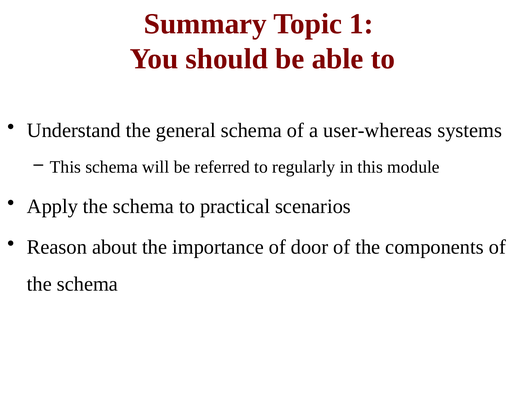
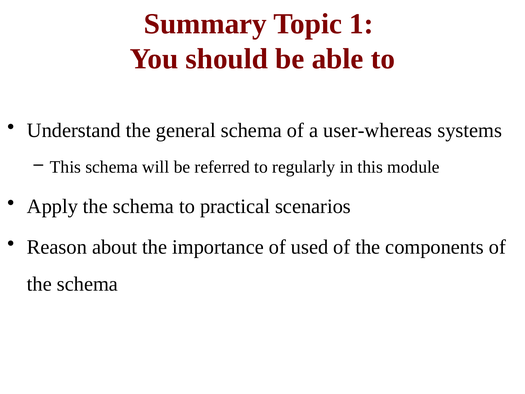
door: door -> used
